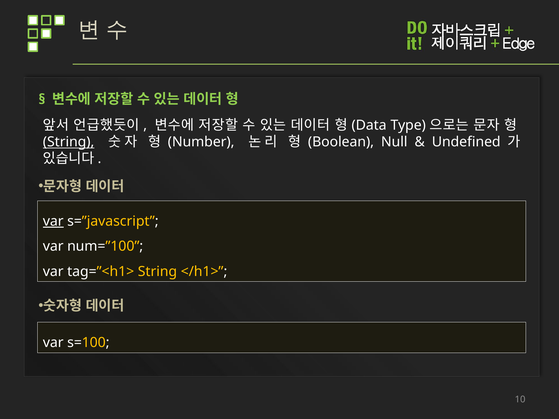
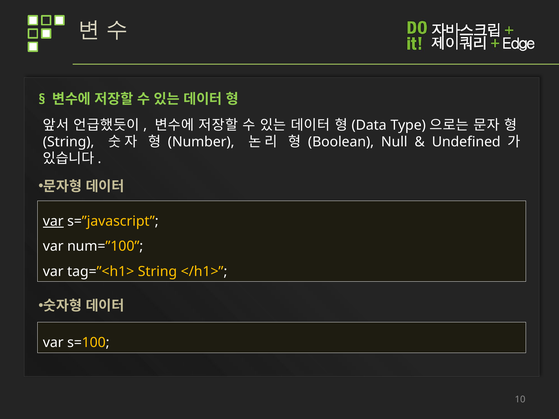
String at (69, 142) underline: present -> none
